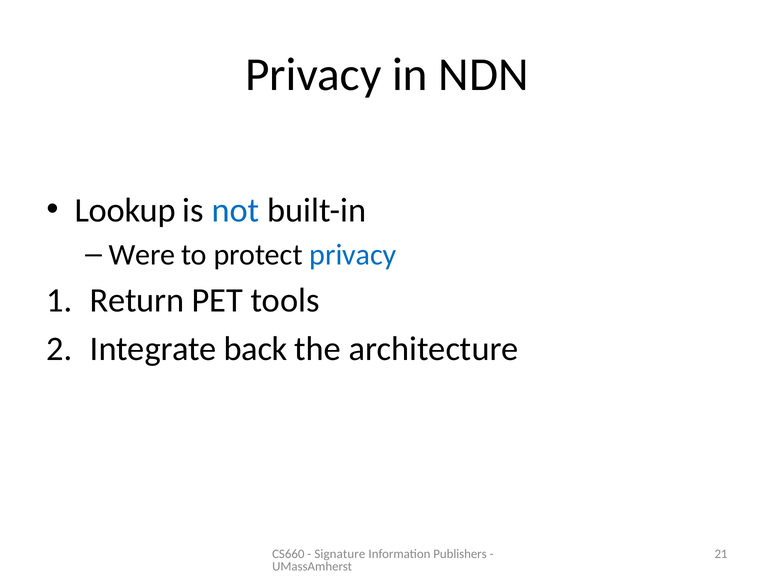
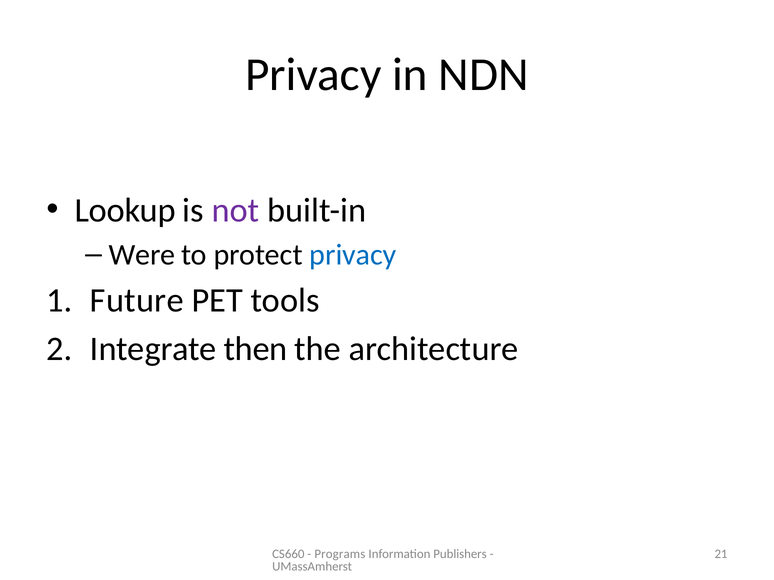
not colour: blue -> purple
Return: Return -> Future
back: back -> then
Signature: Signature -> Programs
